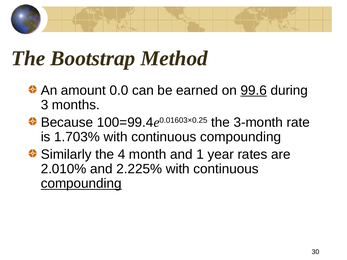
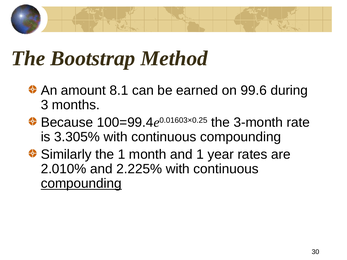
0.0: 0.0 -> 8.1
99.6 underline: present -> none
1.703%: 1.703% -> 3.305%
the 4: 4 -> 1
